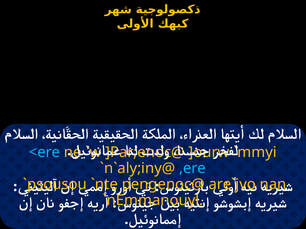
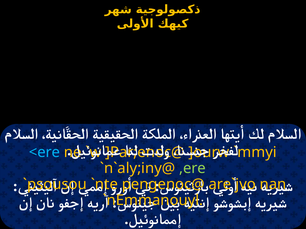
,ere colour: light blue -> light green
